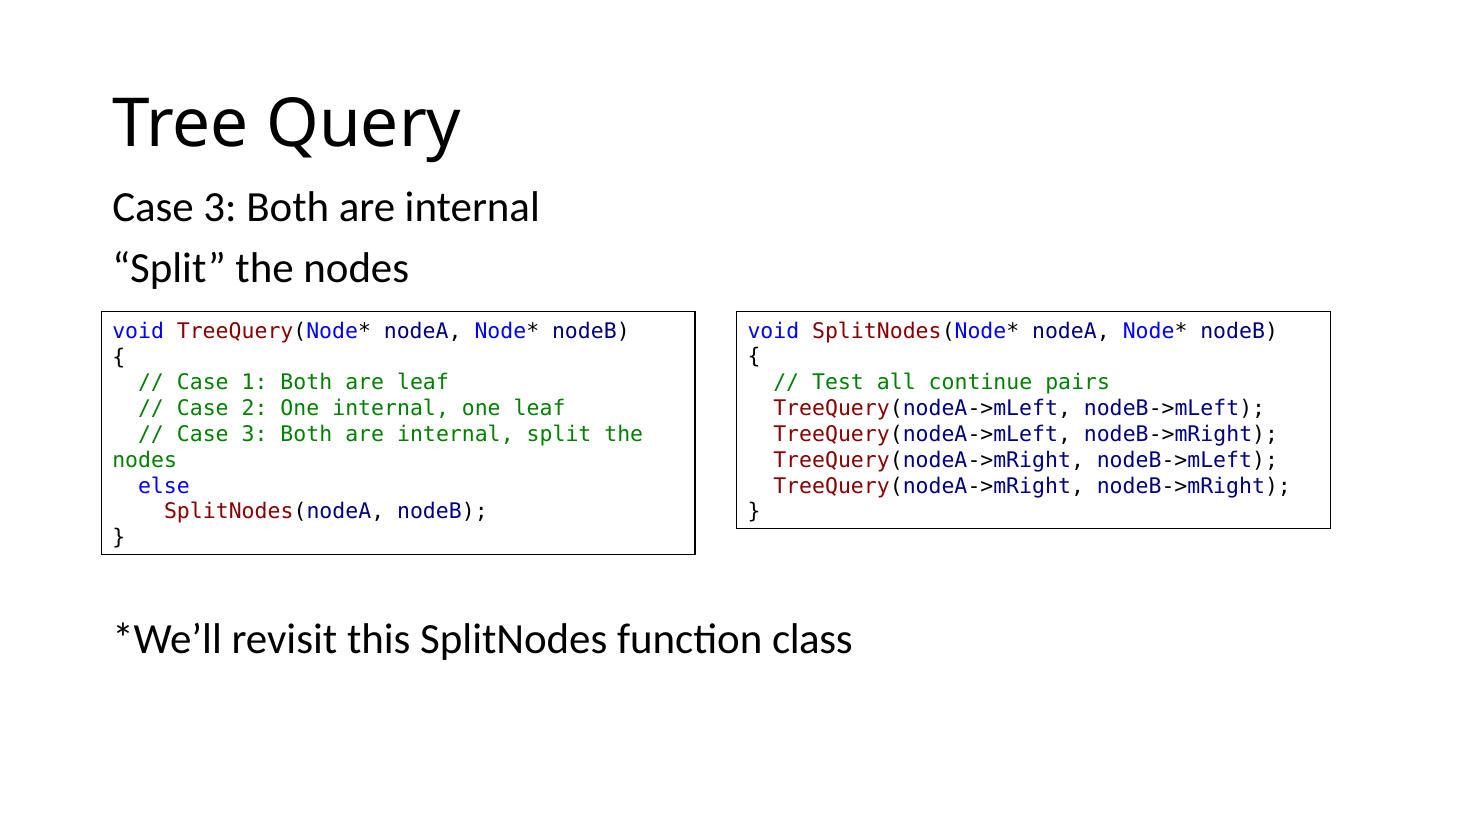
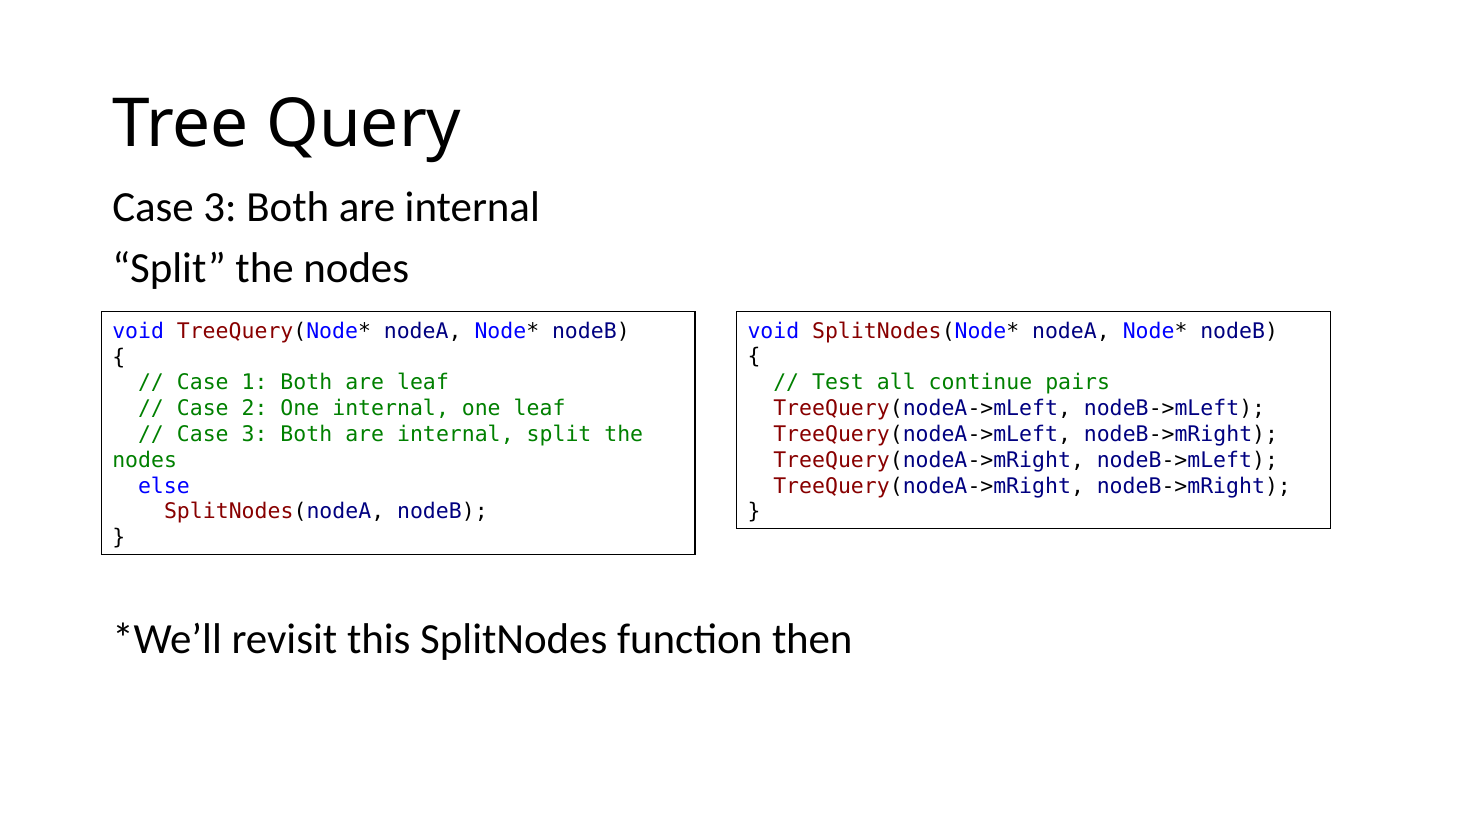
class: class -> then
